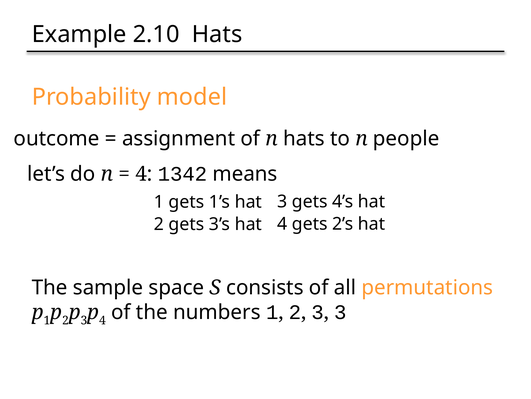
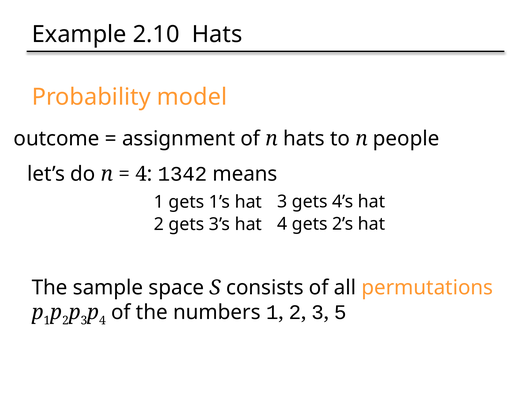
3 at (340, 312): 3 -> 5
